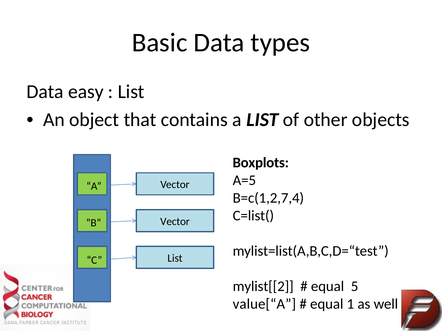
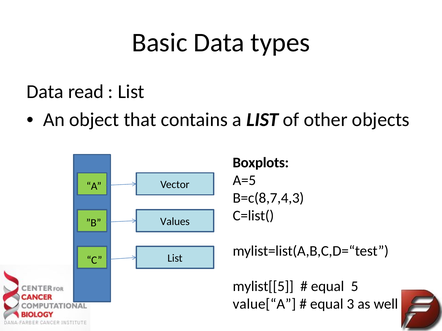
easy: easy -> read
B=c(1,2,7,4: B=c(1,2,7,4 -> B=c(8,7,4,3
Vector at (175, 222): Vector -> Values
mylist[[2: mylist[[2 -> mylist[[5
1: 1 -> 3
